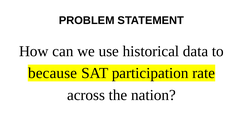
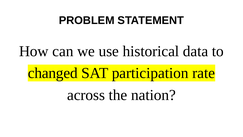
because: because -> changed
